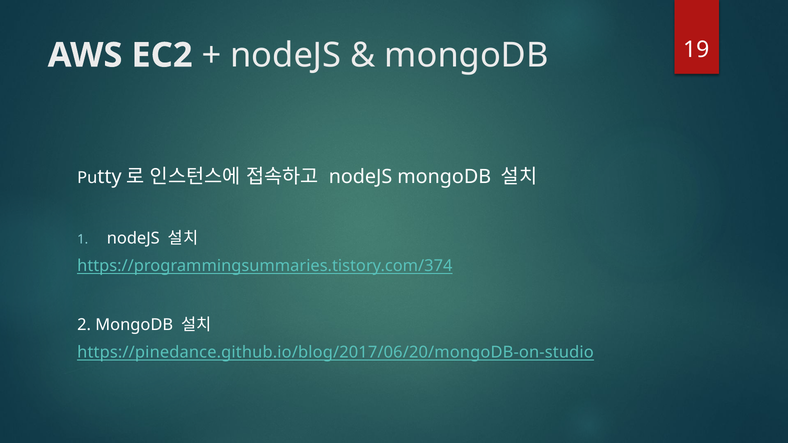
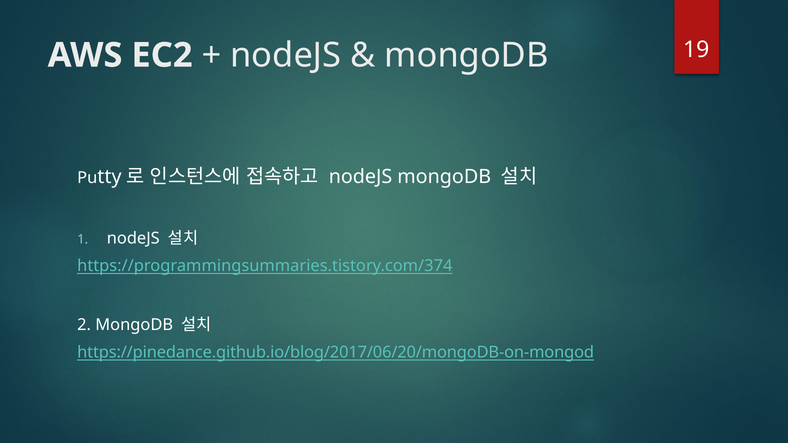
https://pinedance.github.io/blog/2017/06/20/mongoDB-on-studio: https://pinedance.github.io/blog/2017/06/20/mongoDB-on-studio -> https://pinedance.github.io/blog/2017/06/20/mongoDB-on-mongod
